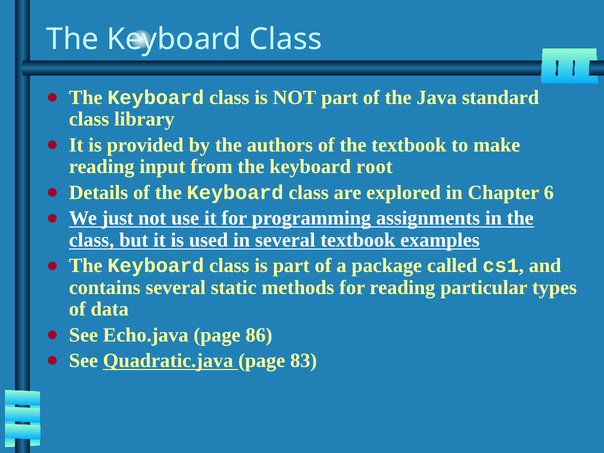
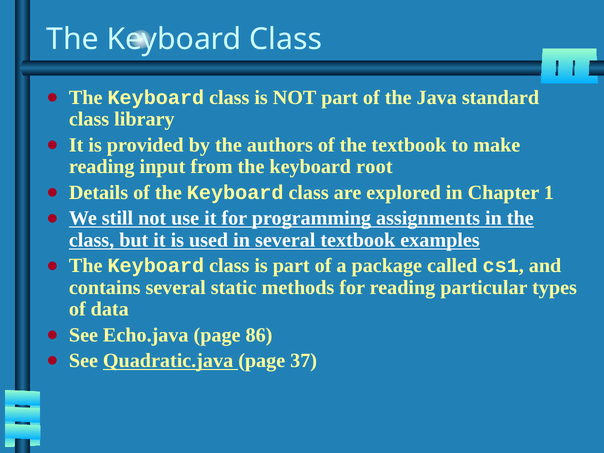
6: 6 -> 1
just: just -> still
83: 83 -> 37
